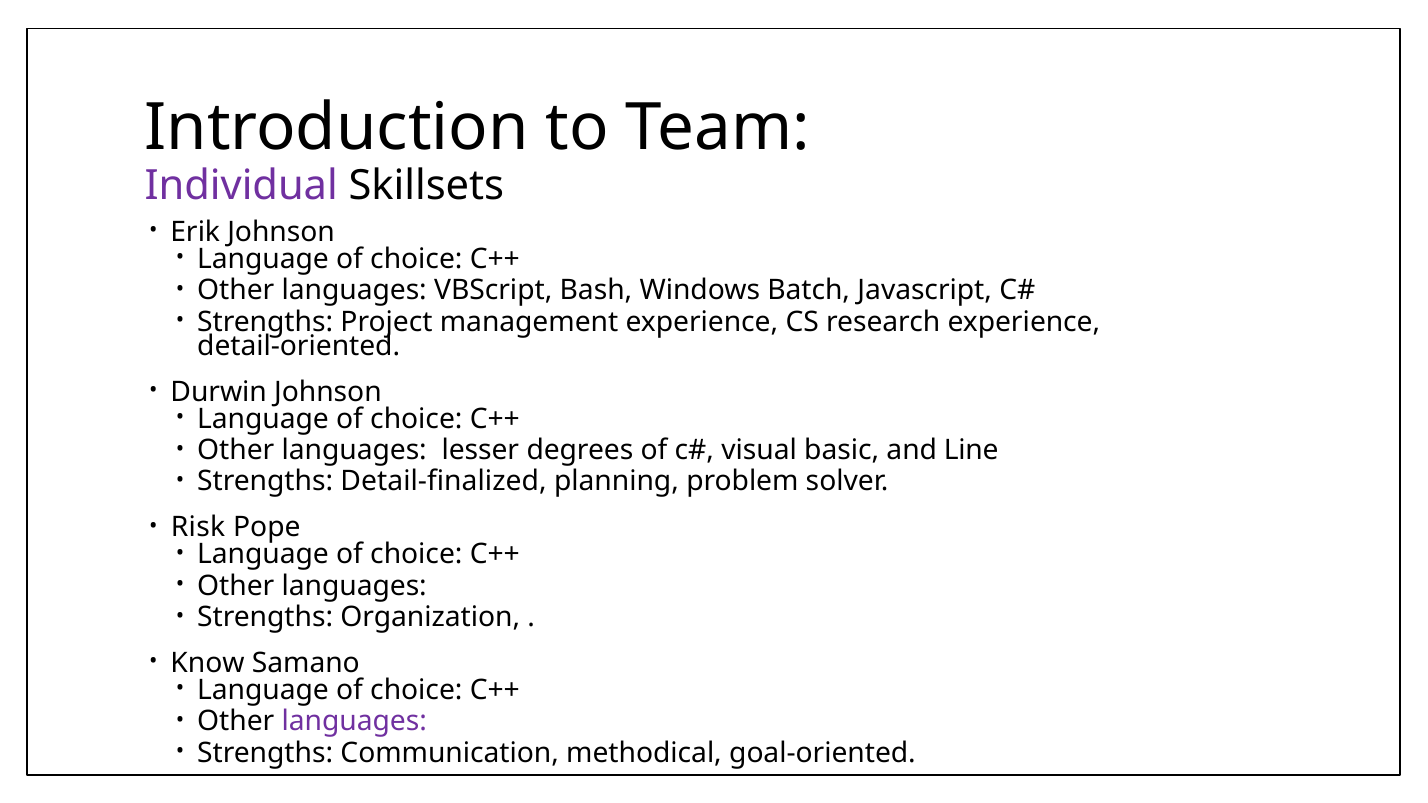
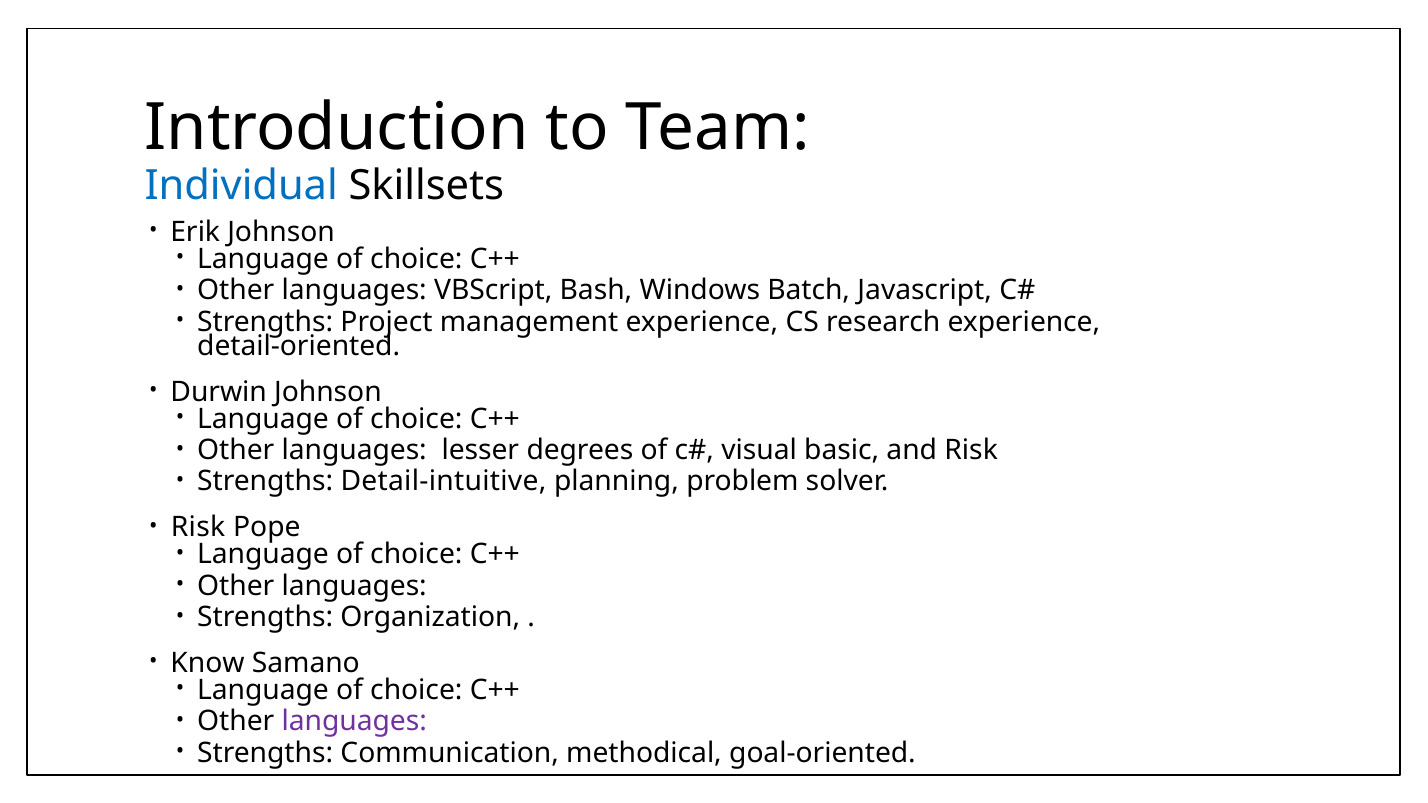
Individual colour: purple -> blue
and Line: Line -> Risk
Detail-finalized: Detail-finalized -> Detail-intuitive
